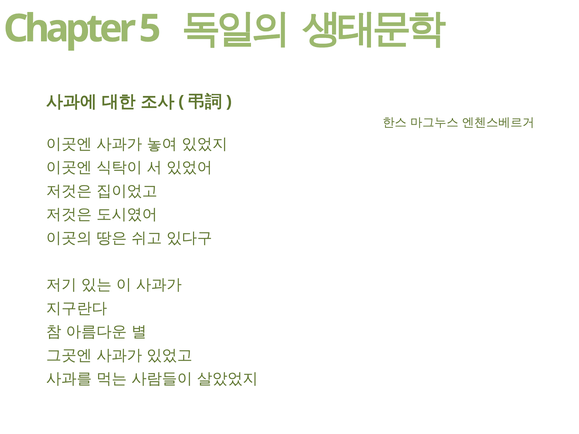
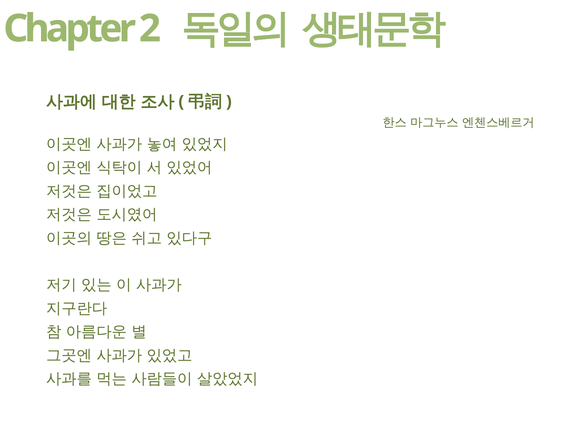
5: 5 -> 2
